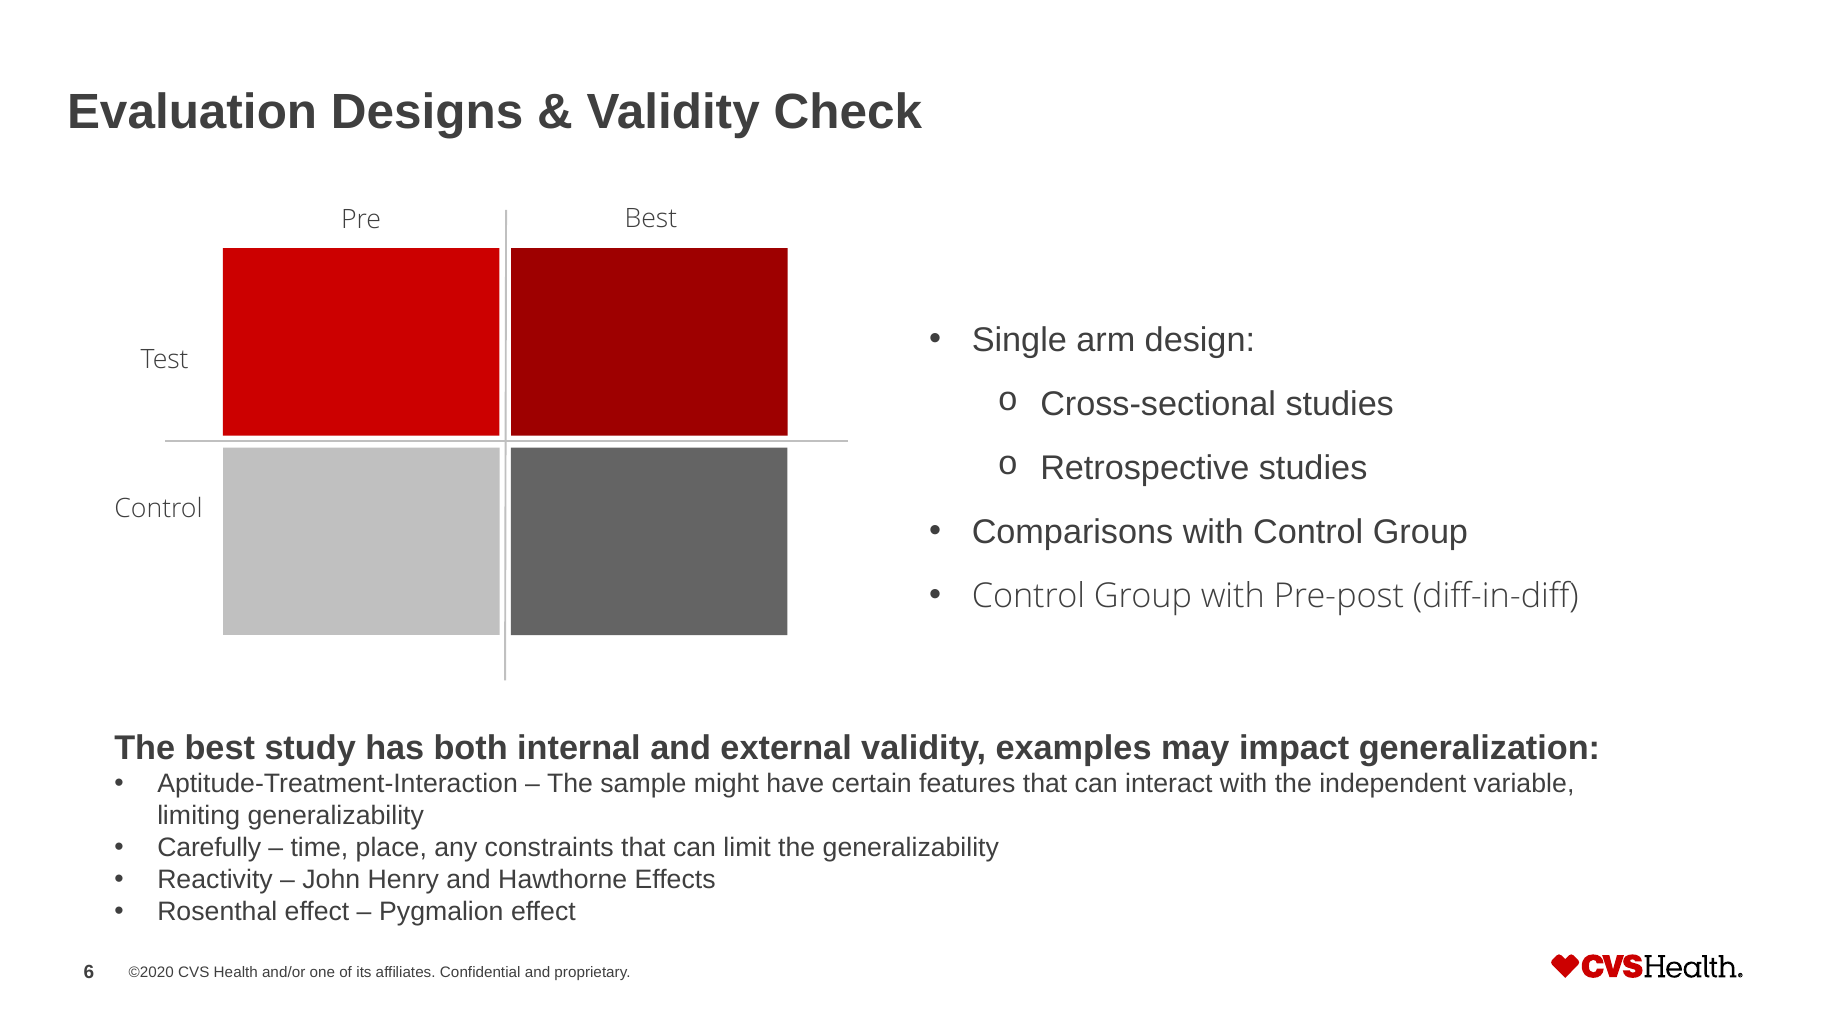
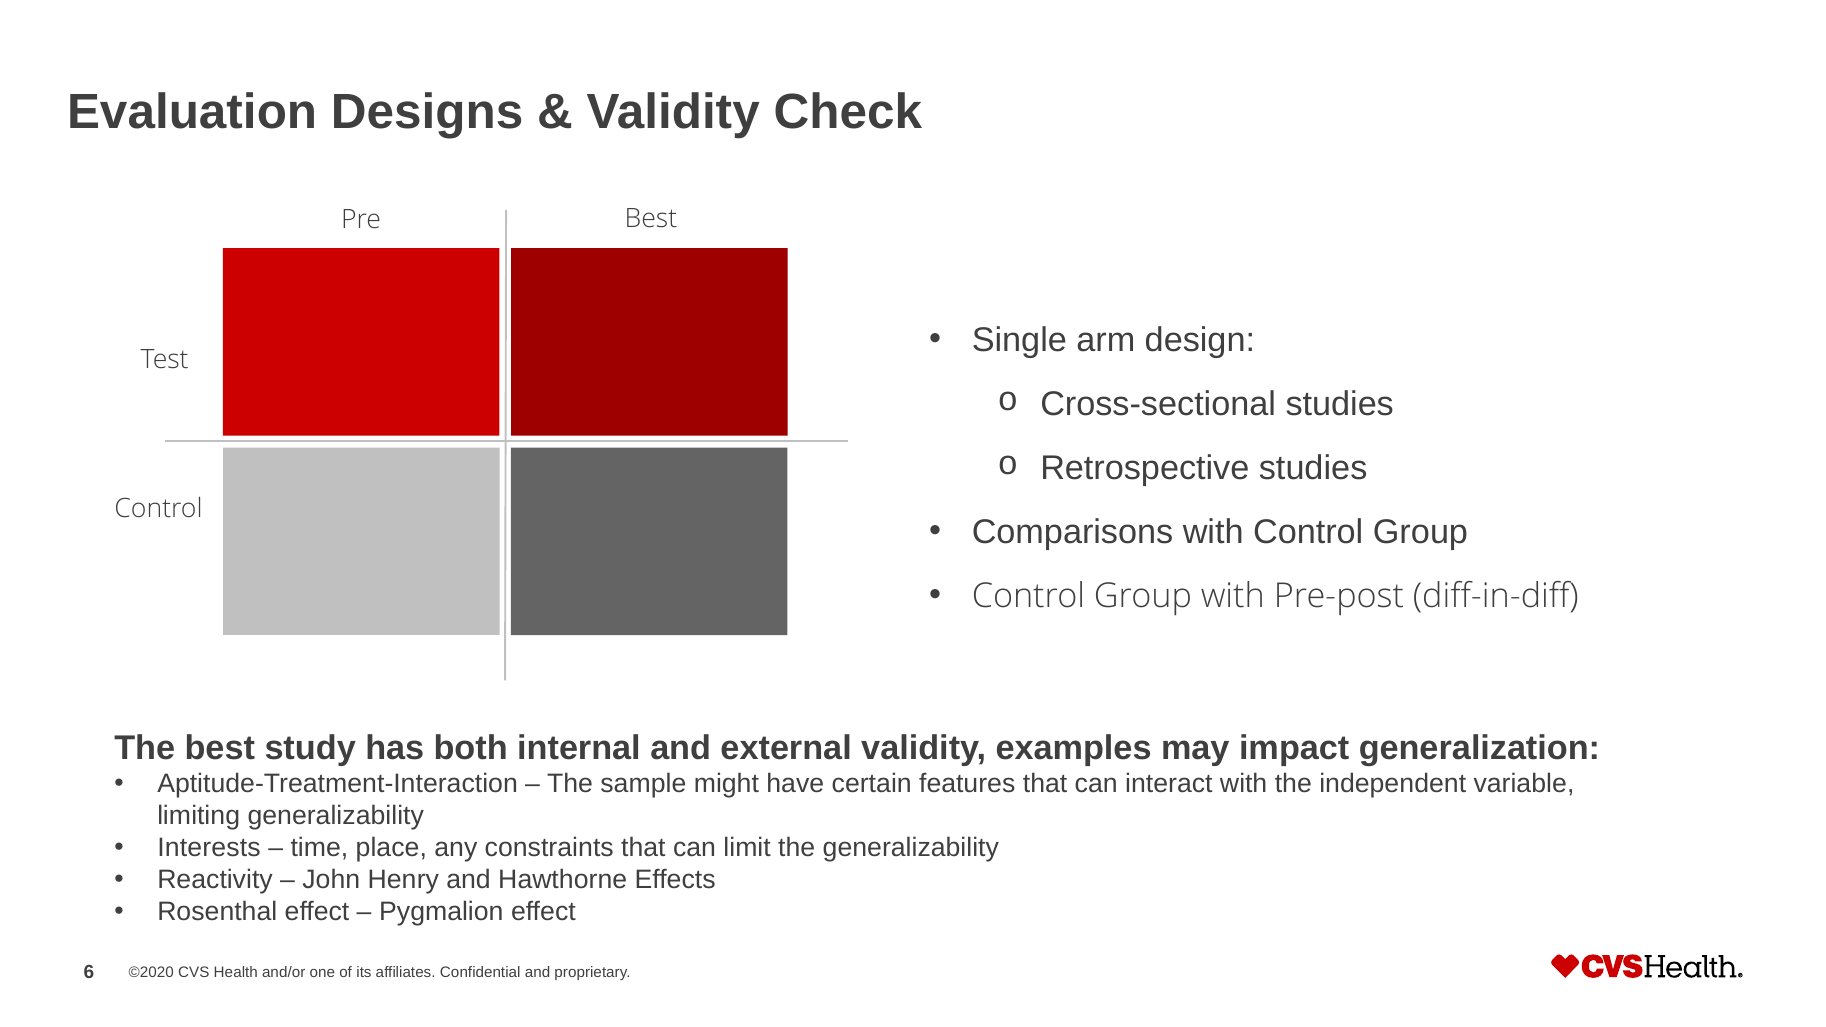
Carefully: Carefully -> Interests
